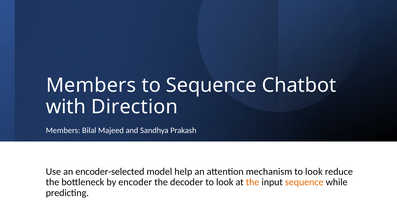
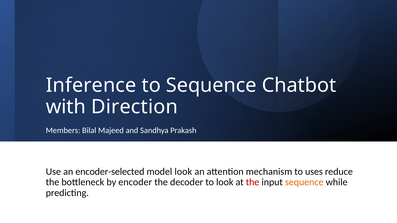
Members at (91, 86): Members -> Inference
model help: help -> look
mechanism to look: look -> uses
the at (253, 182) colour: orange -> red
